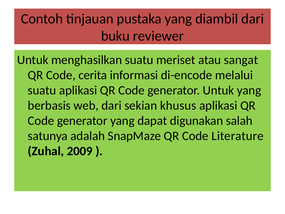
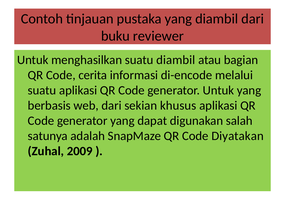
suatu meriset: meriset -> diambil
sangat: sangat -> bagian
Literature: Literature -> Diyatakan
